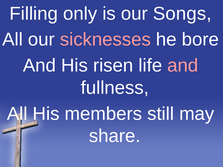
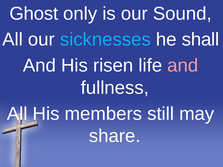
Filling: Filling -> Ghost
Songs: Songs -> Sound
sicknesses colour: pink -> light blue
bore: bore -> shall
